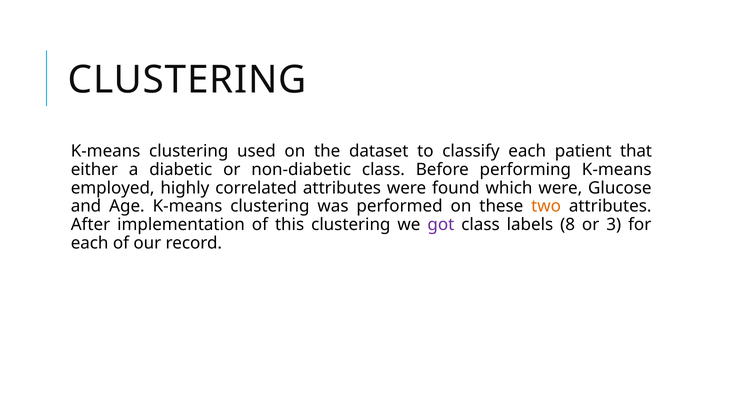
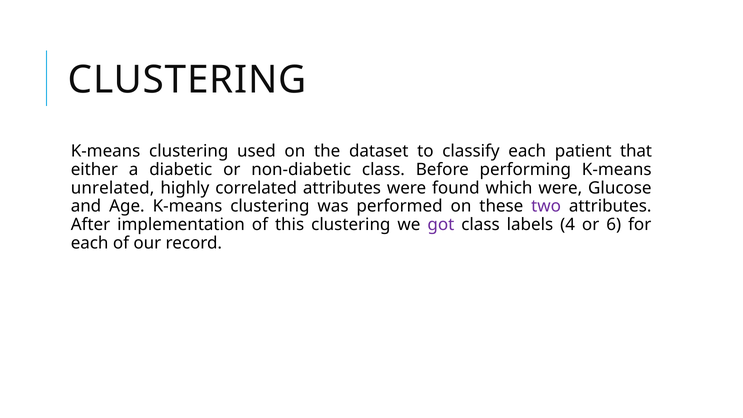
employed: employed -> unrelated
two colour: orange -> purple
8: 8 -> 4
3: 3 -> 6
